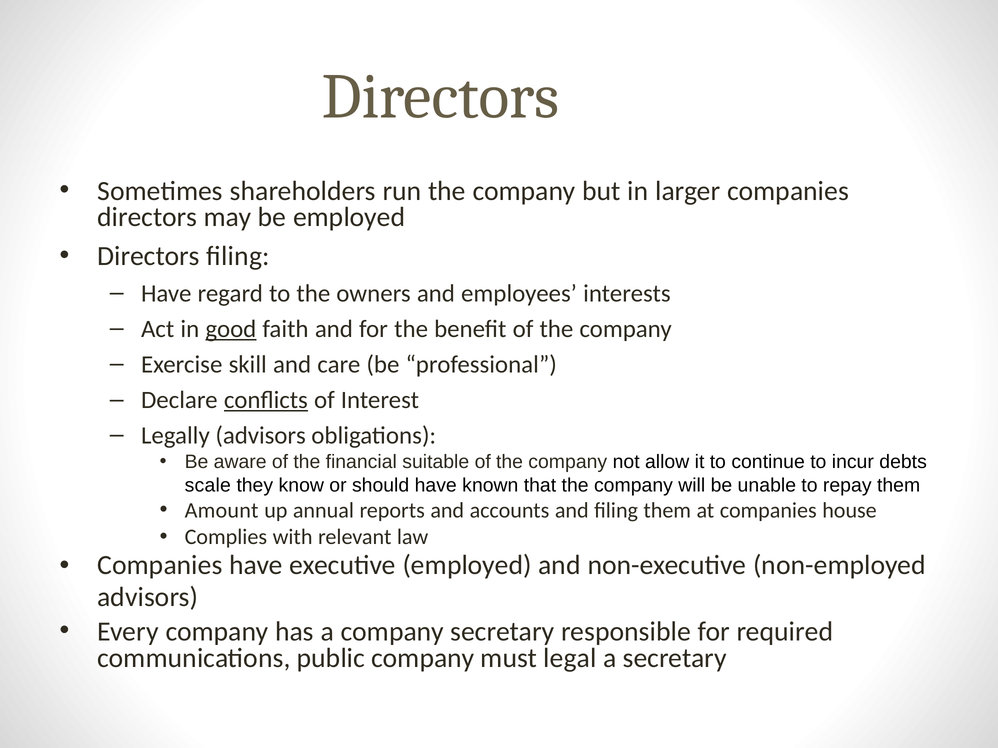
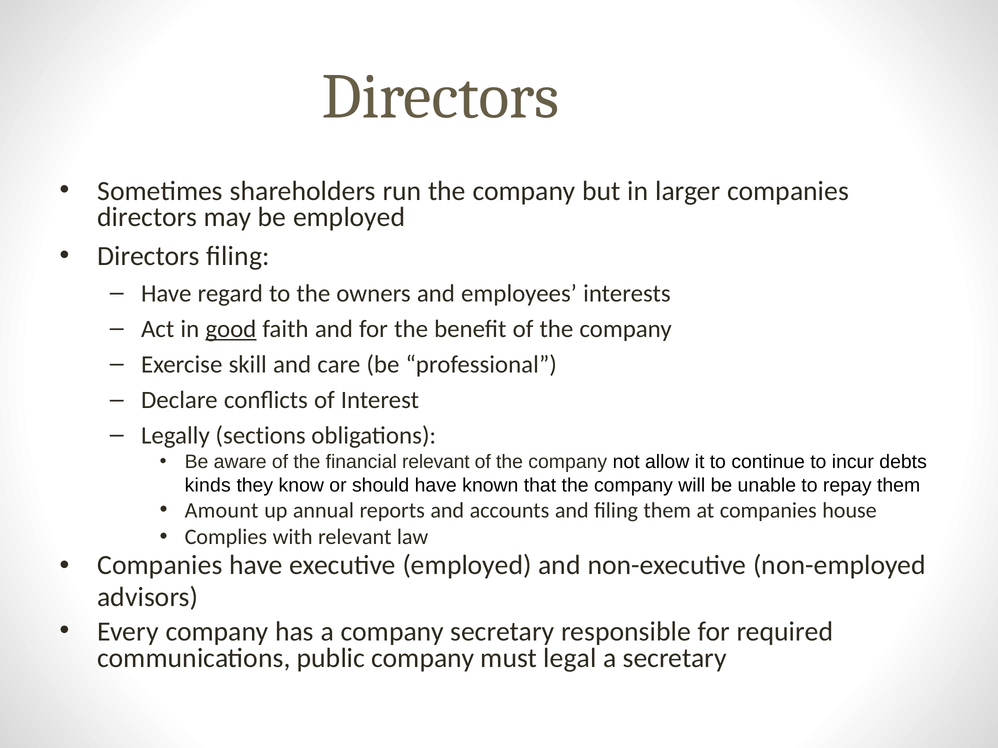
conﬂicts underline: present -> none
Legally advisors: advisors -> sections
ﬁnancial suitable: suitable -> relevant
scale: scale -> kinds
